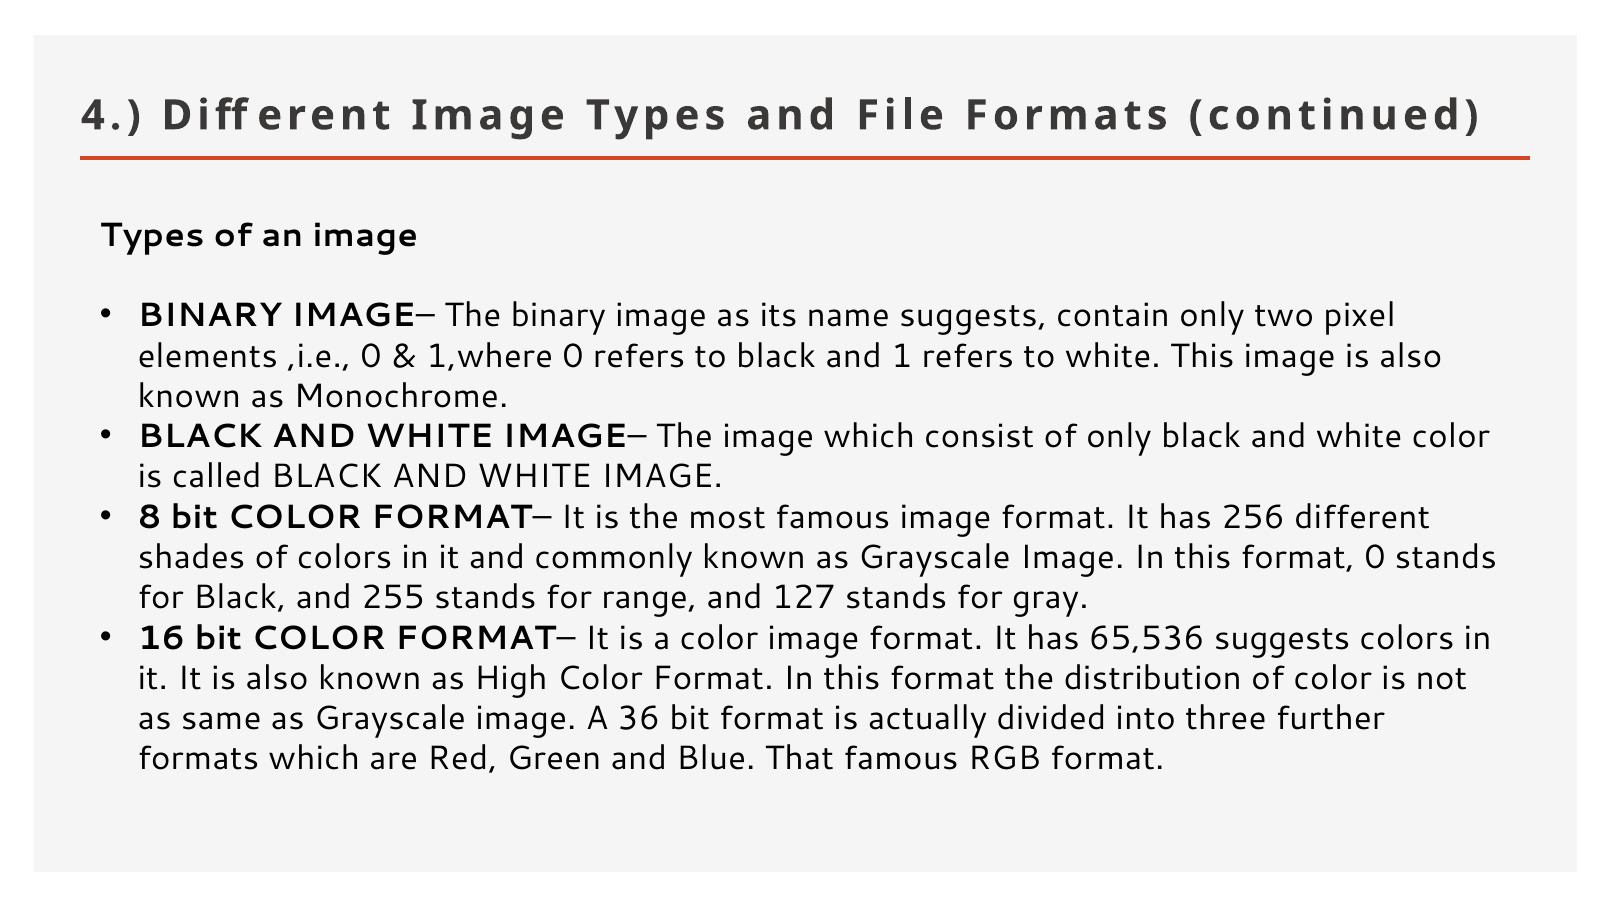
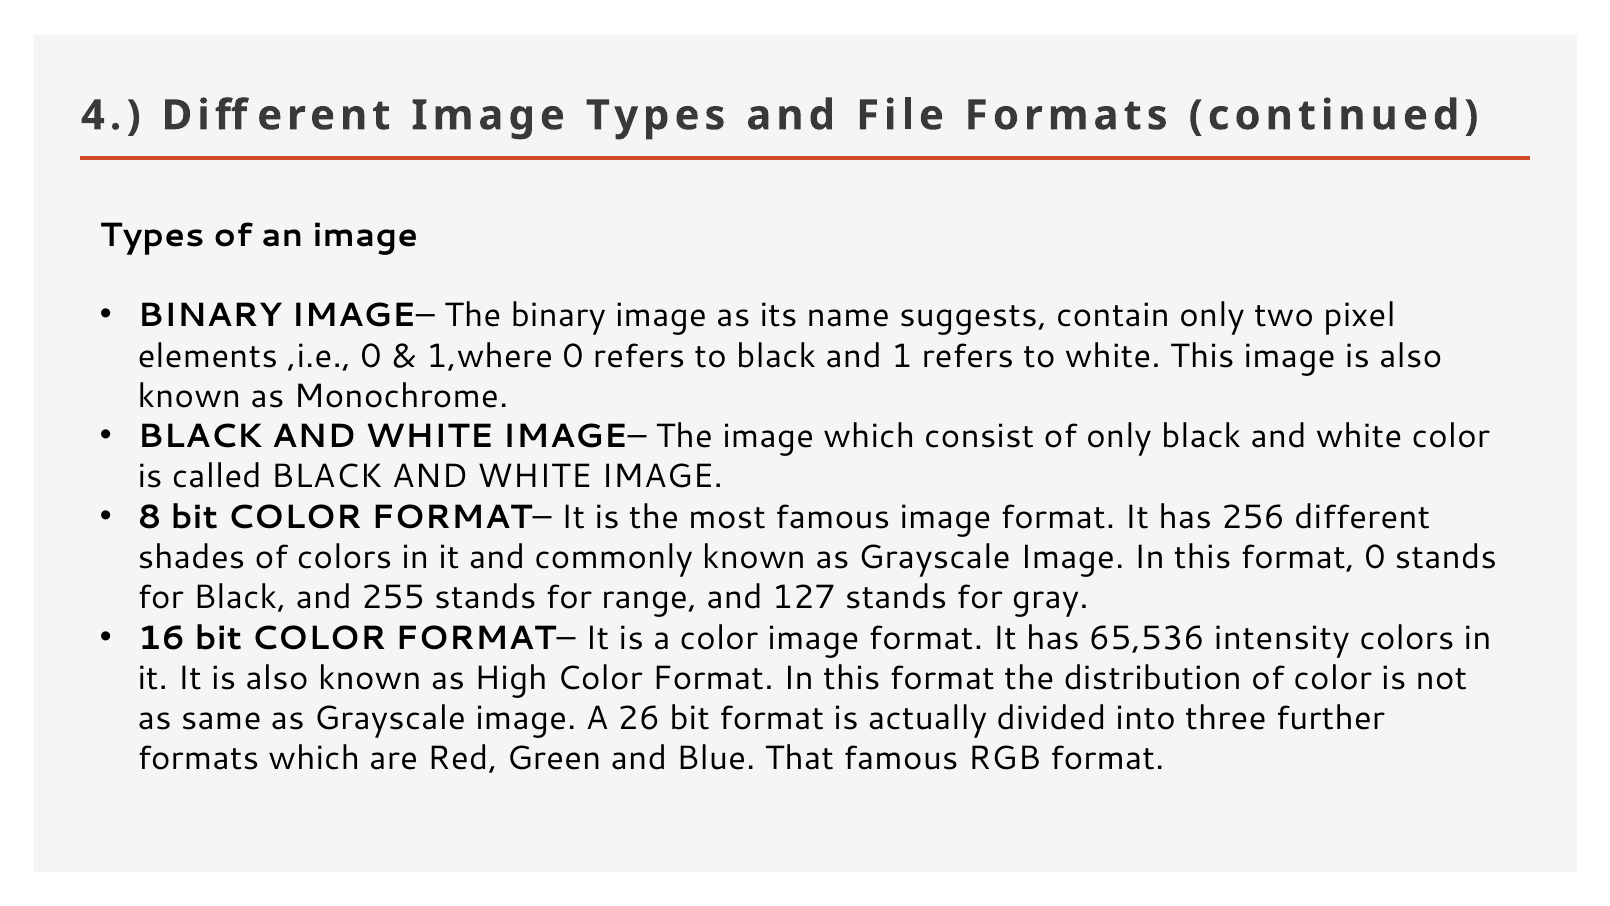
65,536 suggests: suggests -> intensity
36: 36 -> 26
